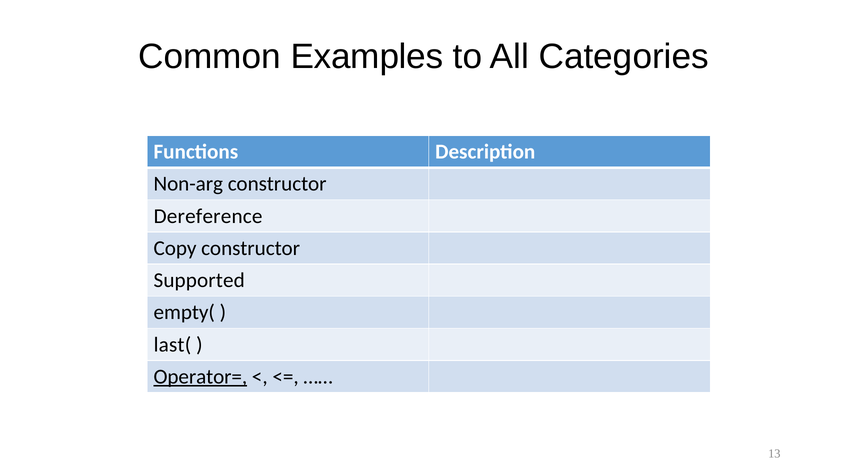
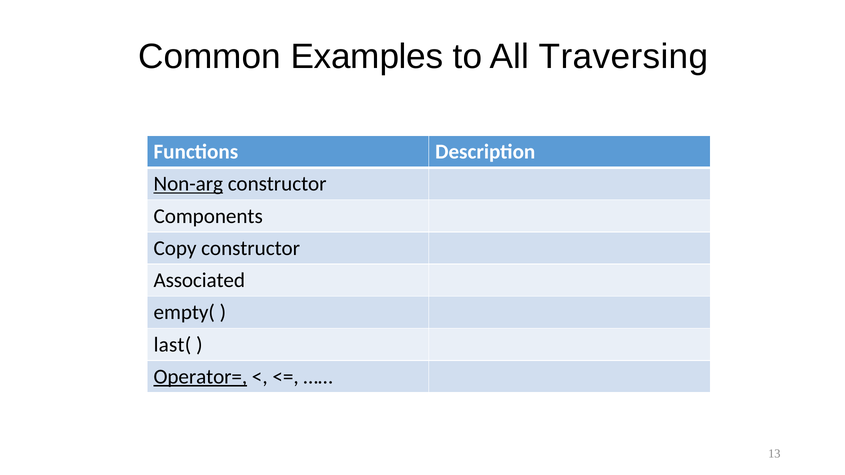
Categories: Categories -> Traversing
Non-arg underline: none -> present
Dereference: Dereference -> Components
Supported: Supported -> Associated
